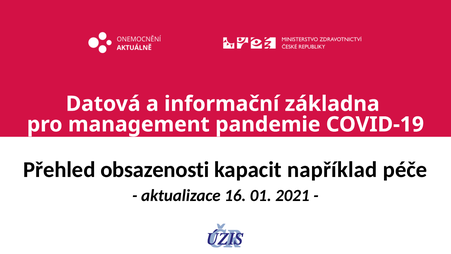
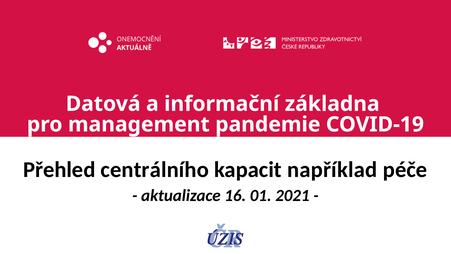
obsazenosti: obsazenosti -> centrálního
